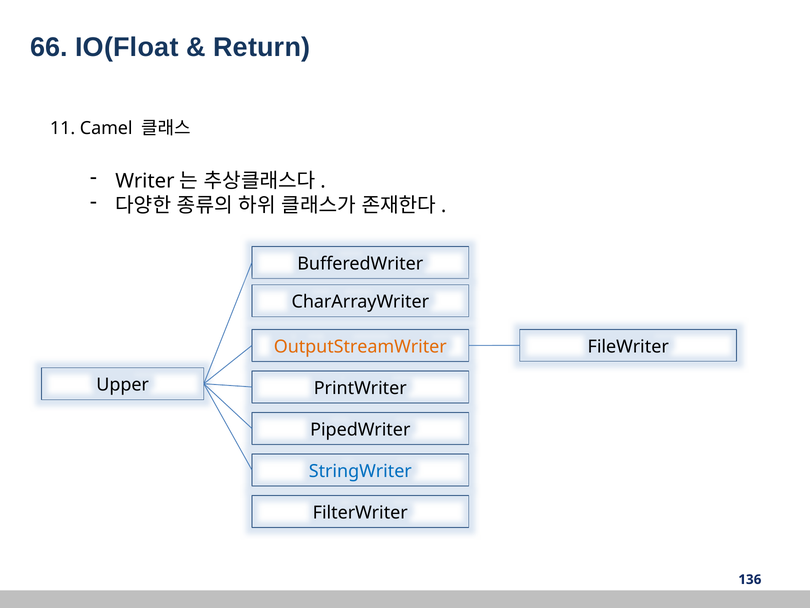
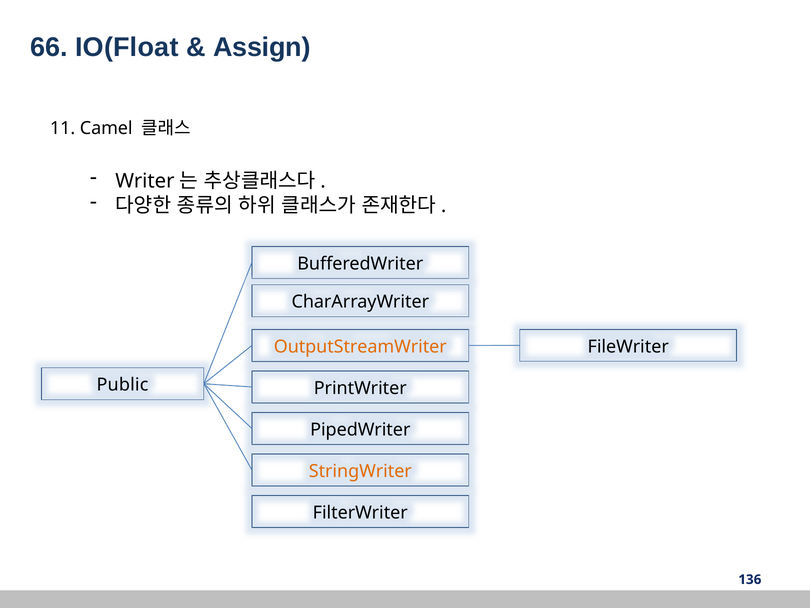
Return: Return -> Assign
Upper: Upper -> Public
StringWriter colour: blue -> orange
